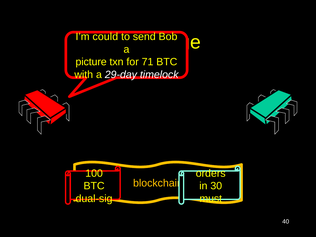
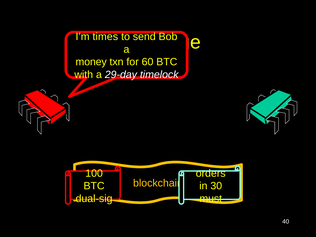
could: could -> times
picture: picture -> money
71: 71 -> 60
